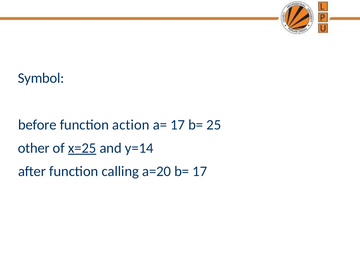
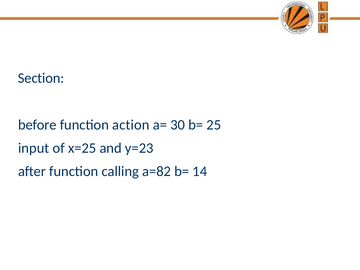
Symbol: Symbol -> Section
a= 17: 17 -> 30
other: other -> input
x=25 underline: present -> none
y=14: y=14 -> y=23
a=20: a=20 -> a=82
b= 17: 17 -> 14
